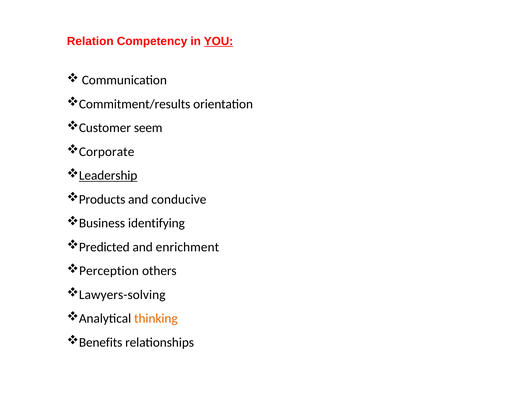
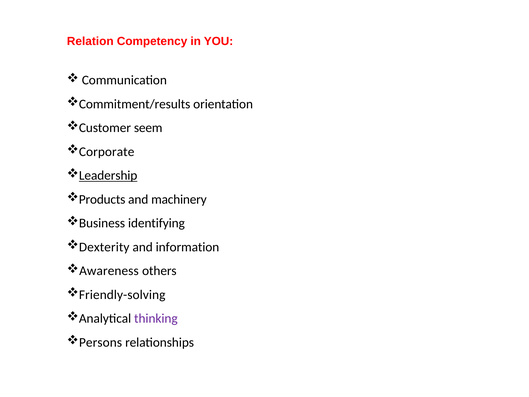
YOU underline: present -> none
conducive: conducive -> machinery
Predicted: Predicted -> Dexterity
enrichment: enrichment -> information
Perception: Perception -> Awareness
Lawyers-solving: Lawyers-solving -> Friendly-solving
thinking colour: orange -> purple
Benefits: Benefits -> Persons
